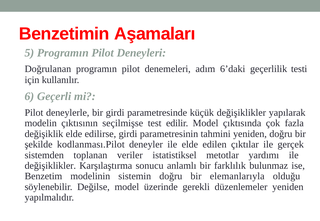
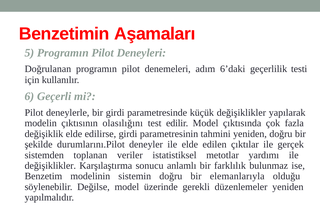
seçilmişse: seçilmişse -> olasılığını
kodlanması.Pilot: kodlanması.Pilot -> durumlarını.Pilot
